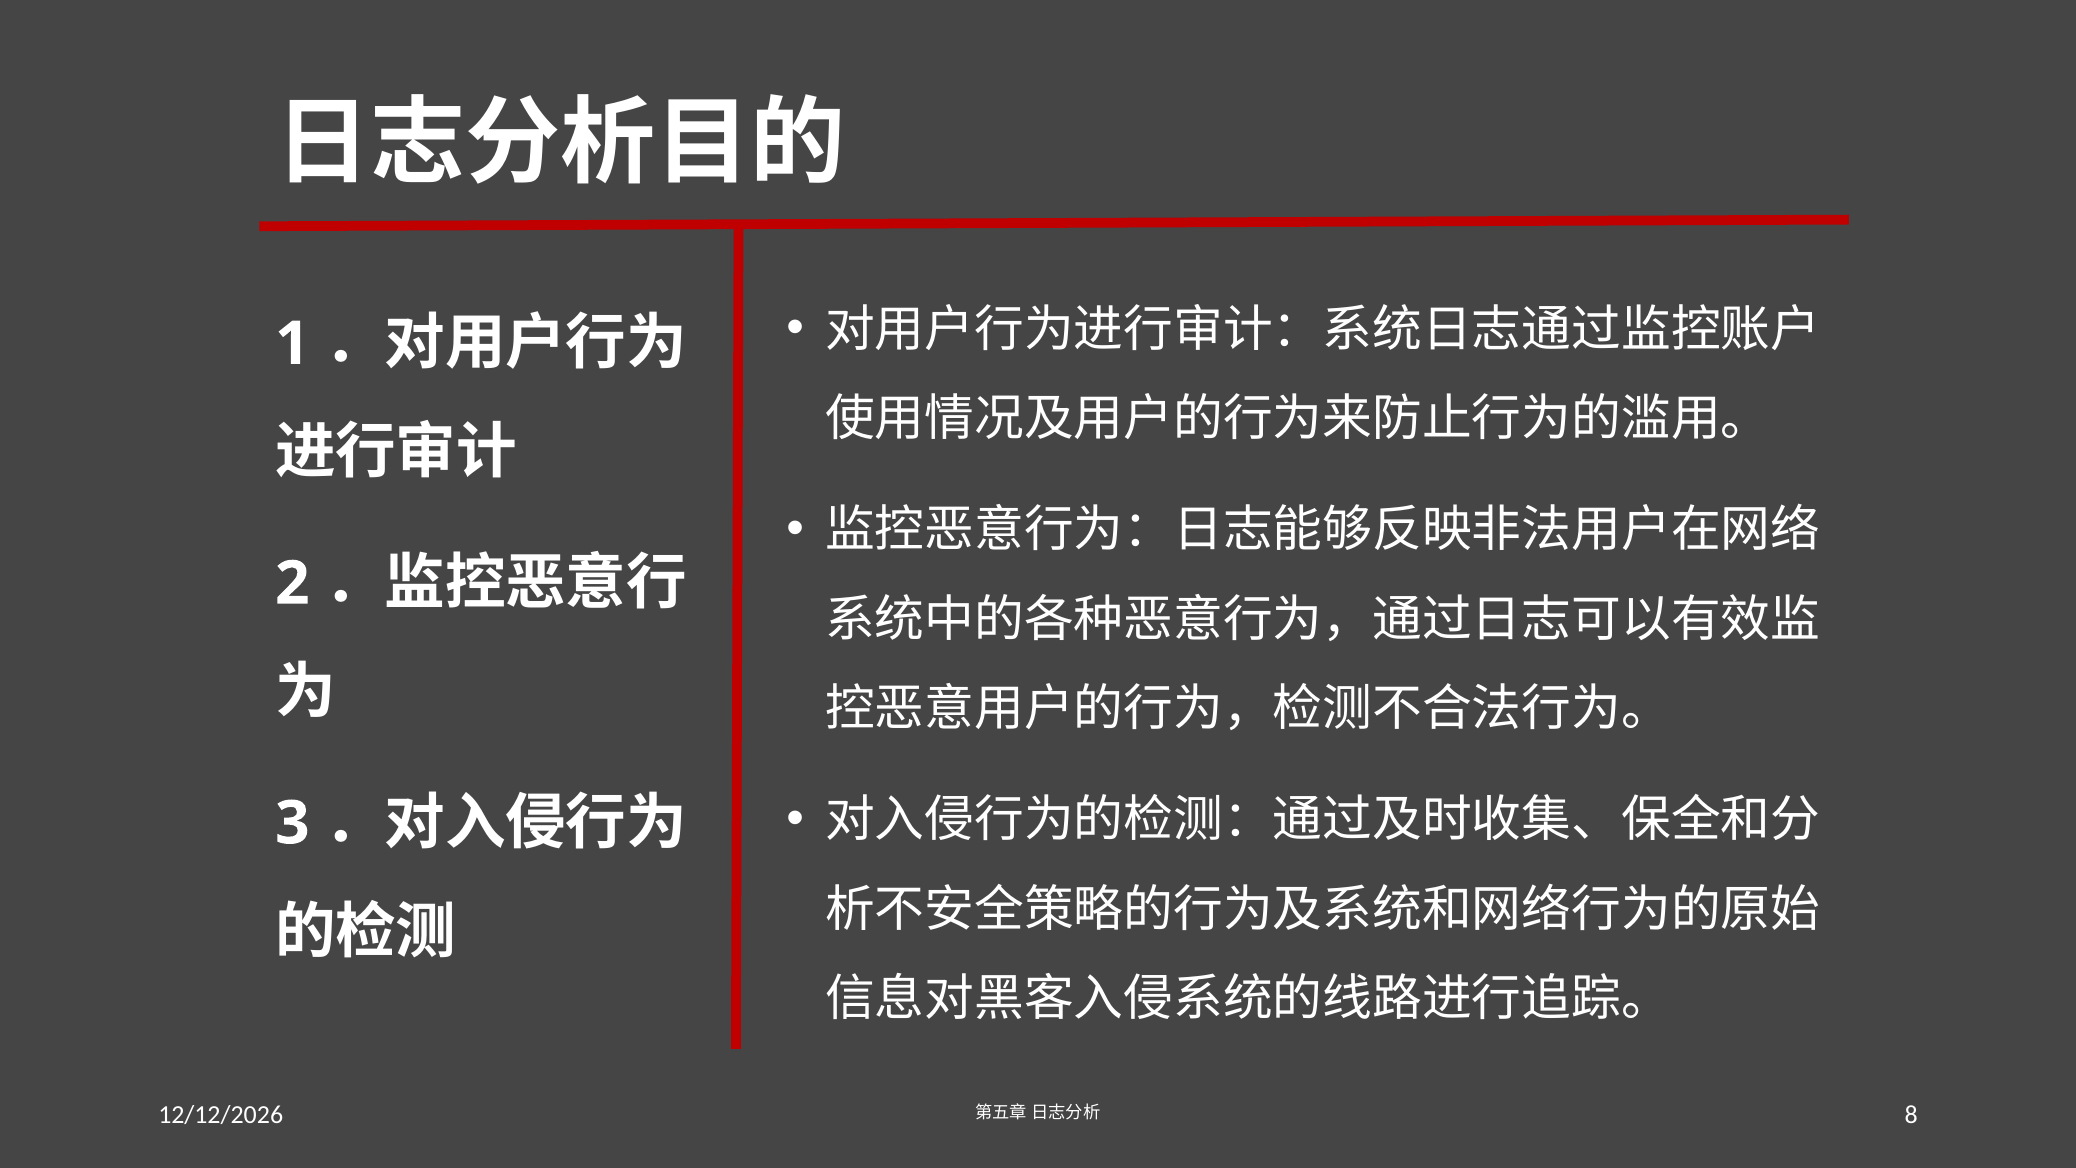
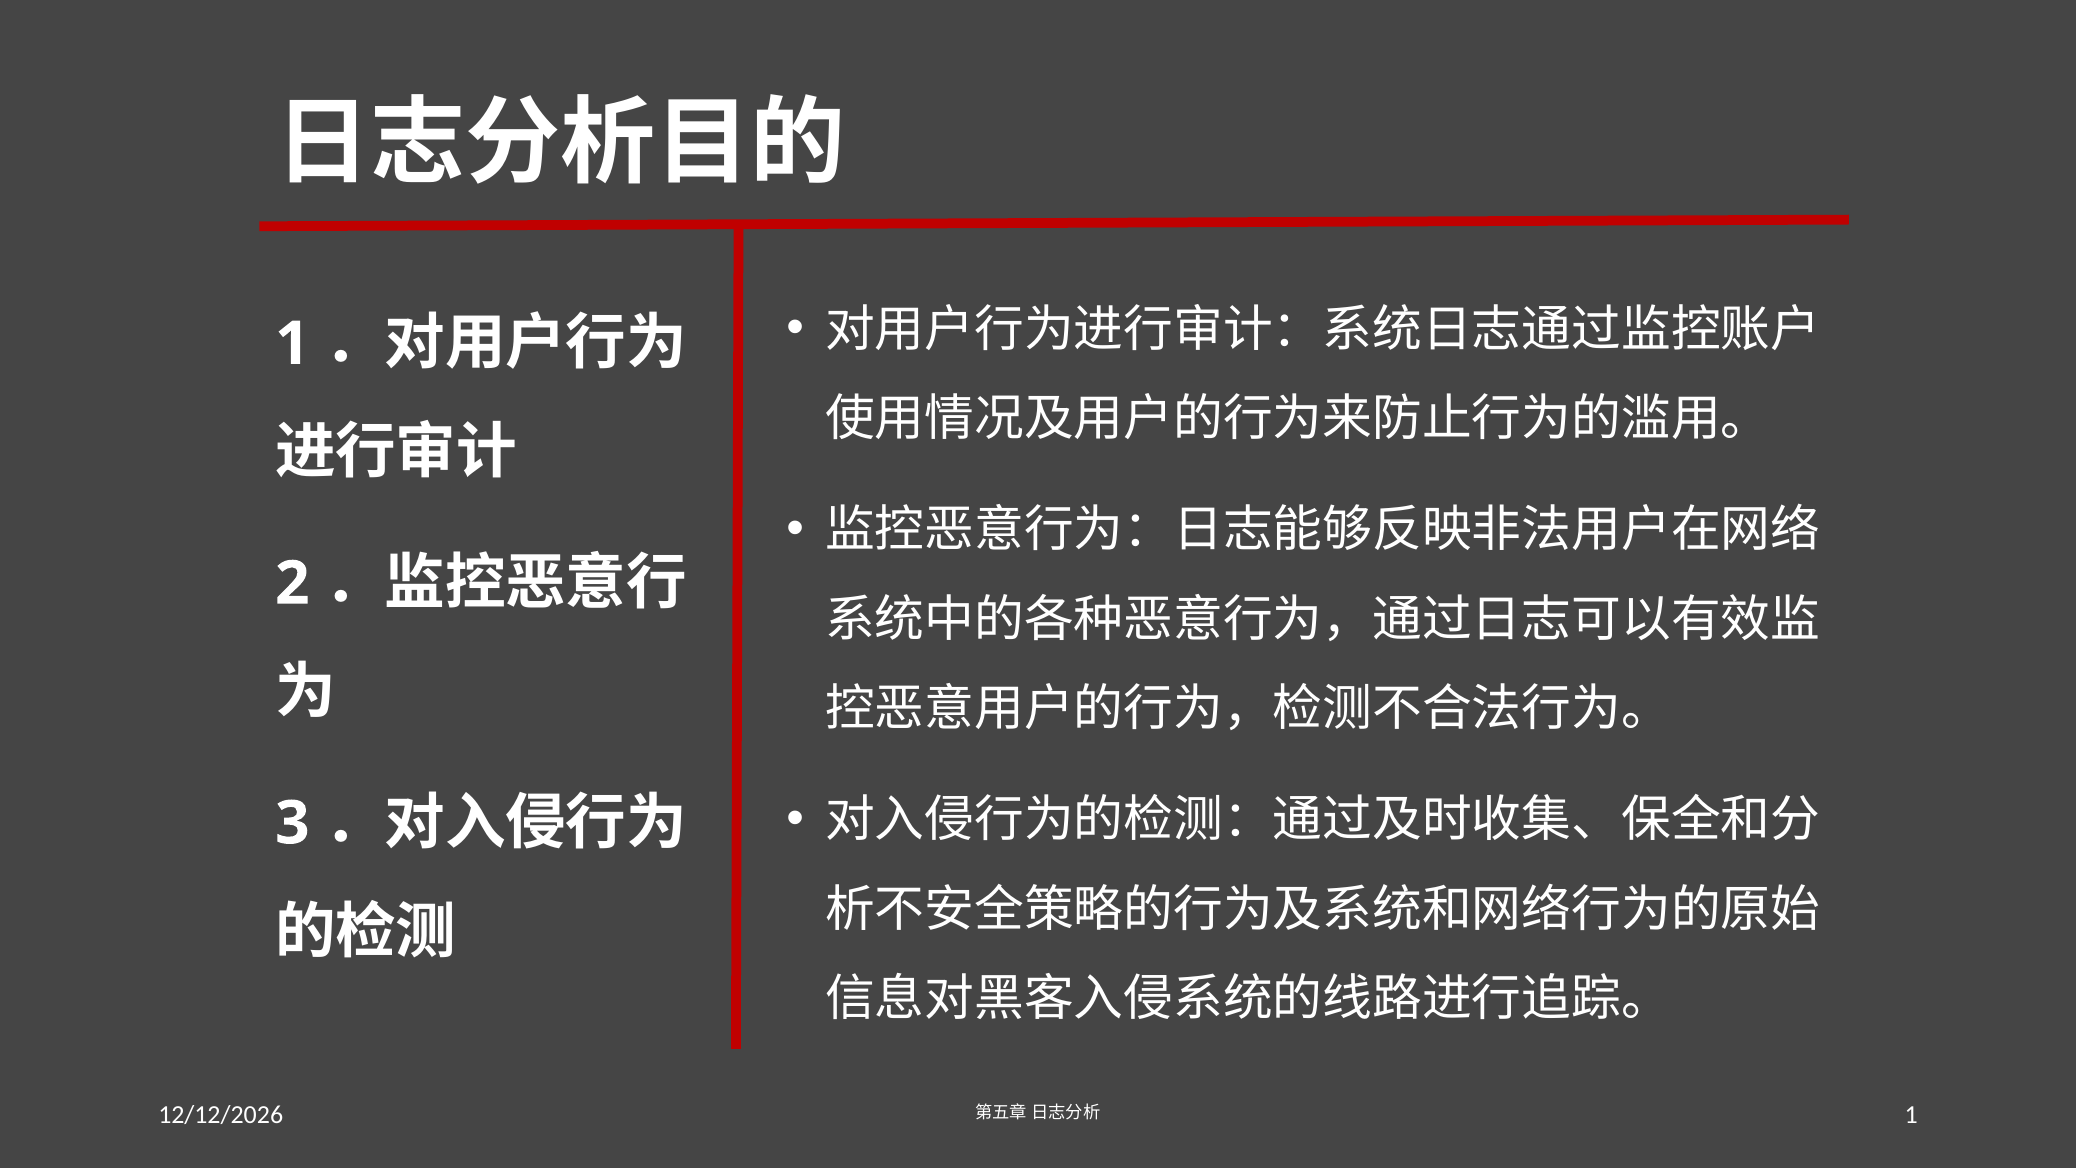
8 at (1911, 1115): 8 -> 1
